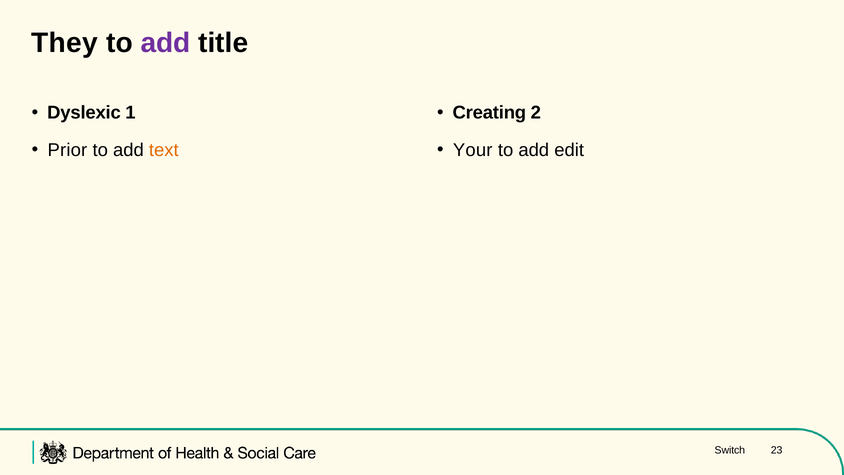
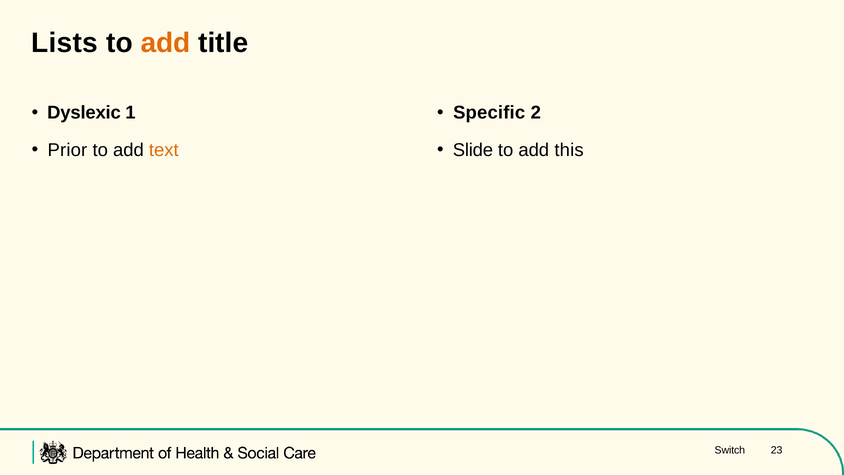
They: They -> Lists
add at (166, 43) colour: purple -> orange
Creating: Creating -> Specific
Your: Your -> Slide
edit: edit -> this
